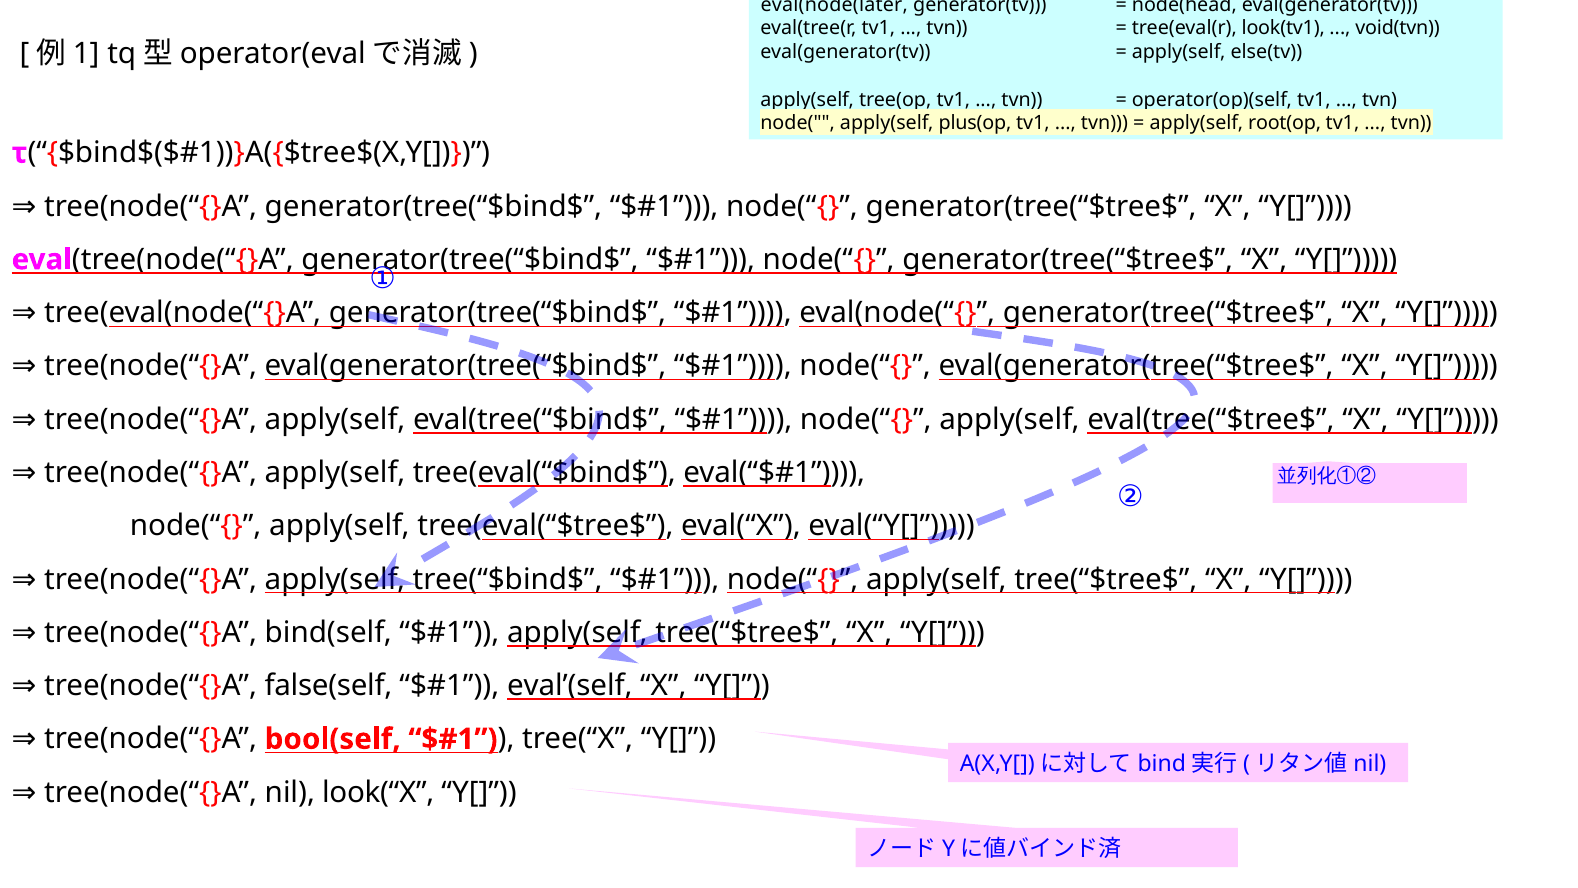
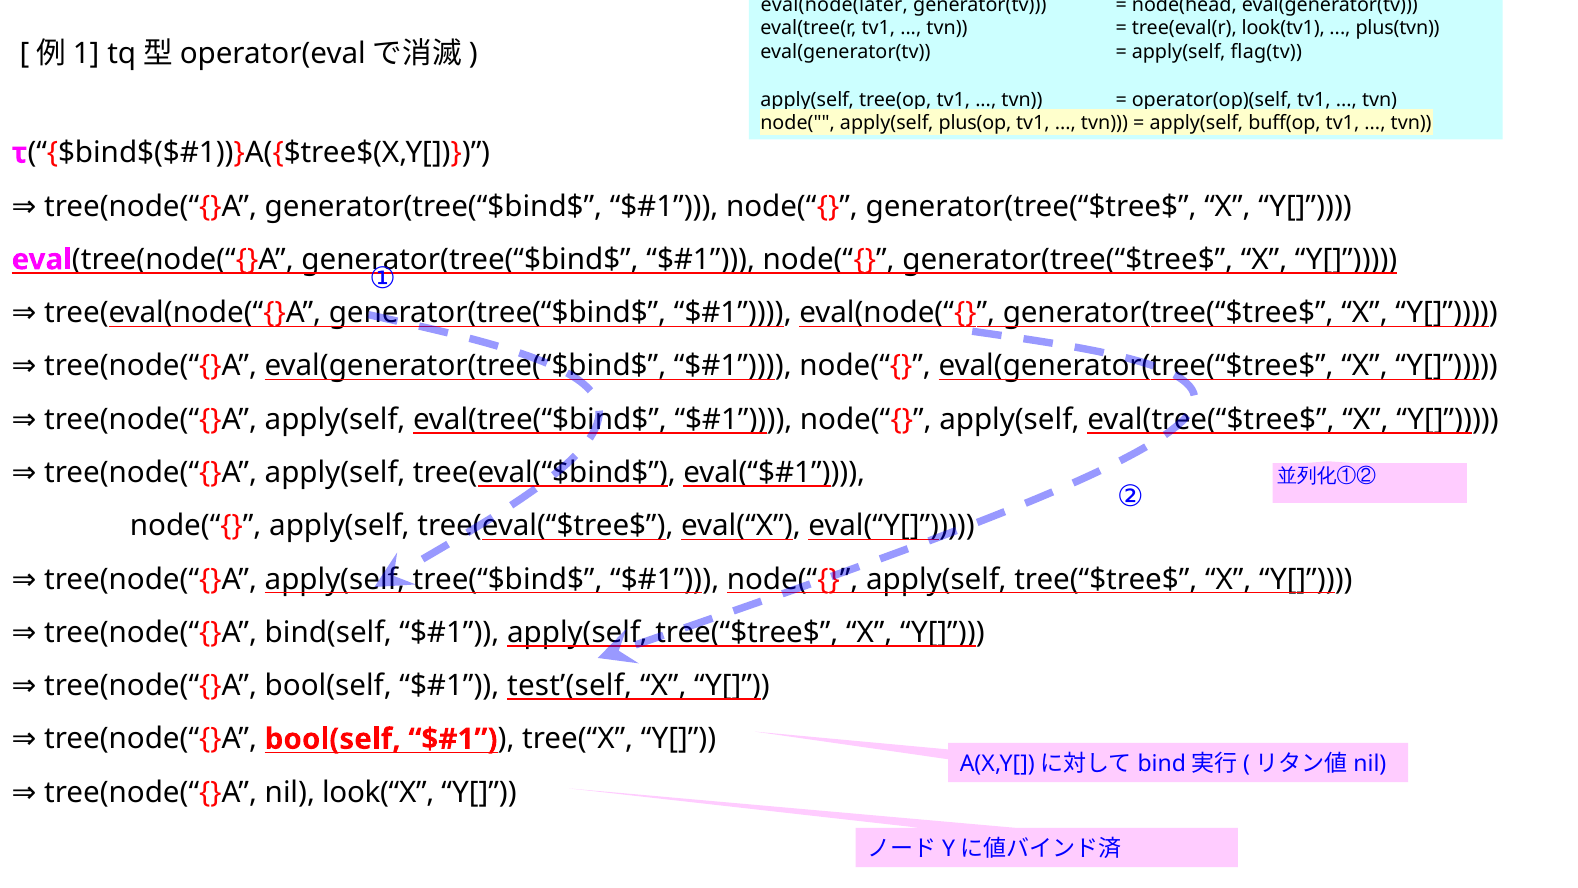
void(tvn: void(tvn -> plus(tvn
else(tv: else(tv -> flag(tv
root(op: root(op -> buff(op
false(self at (328, 686): false(self -> bool(self
eval’(self: eval’(self -> test’(self
